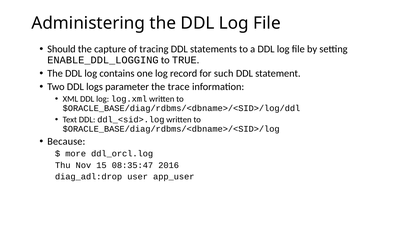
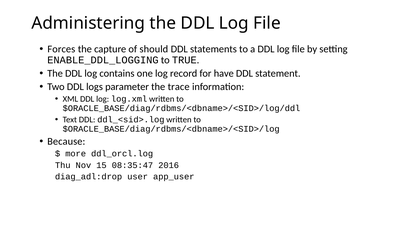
Should: Should -> Forces
tracing: tracing -> should
such: such -> have
